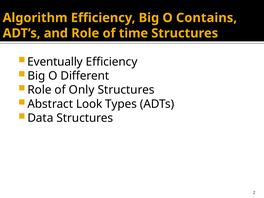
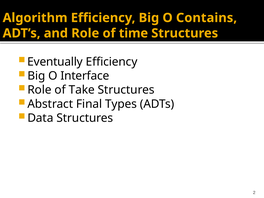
Different: Different -> Interface
Only: Only -> Take
Look: Look -> Final
